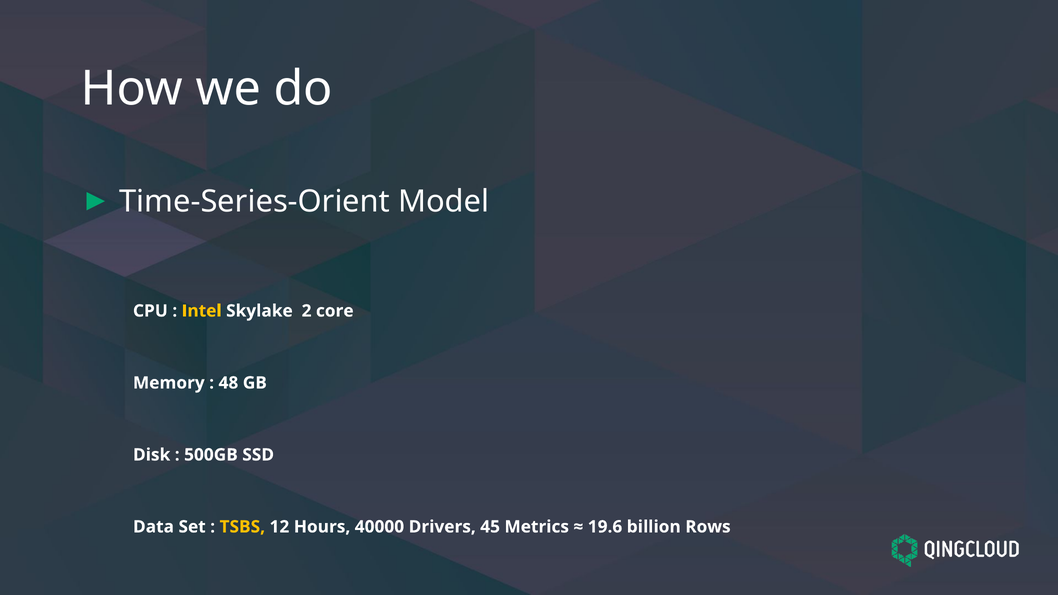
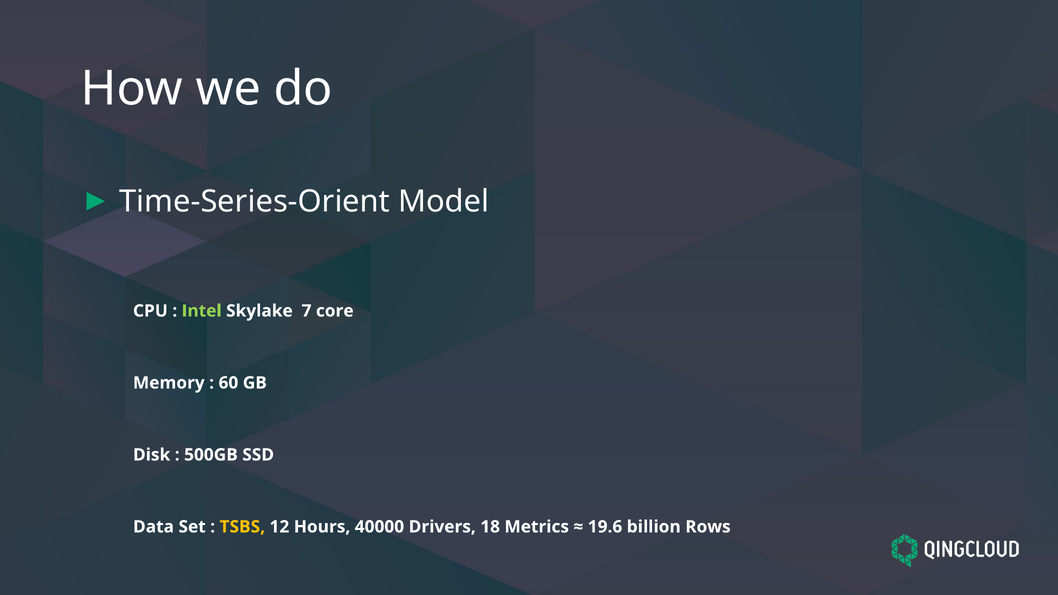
Intel colour: yellow -> light green
2: 2 -> 7
48: 48 -> 60
45: 45 -> 18
